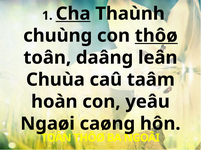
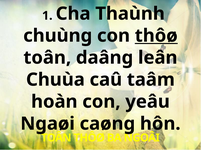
Cha underline: present -> none
